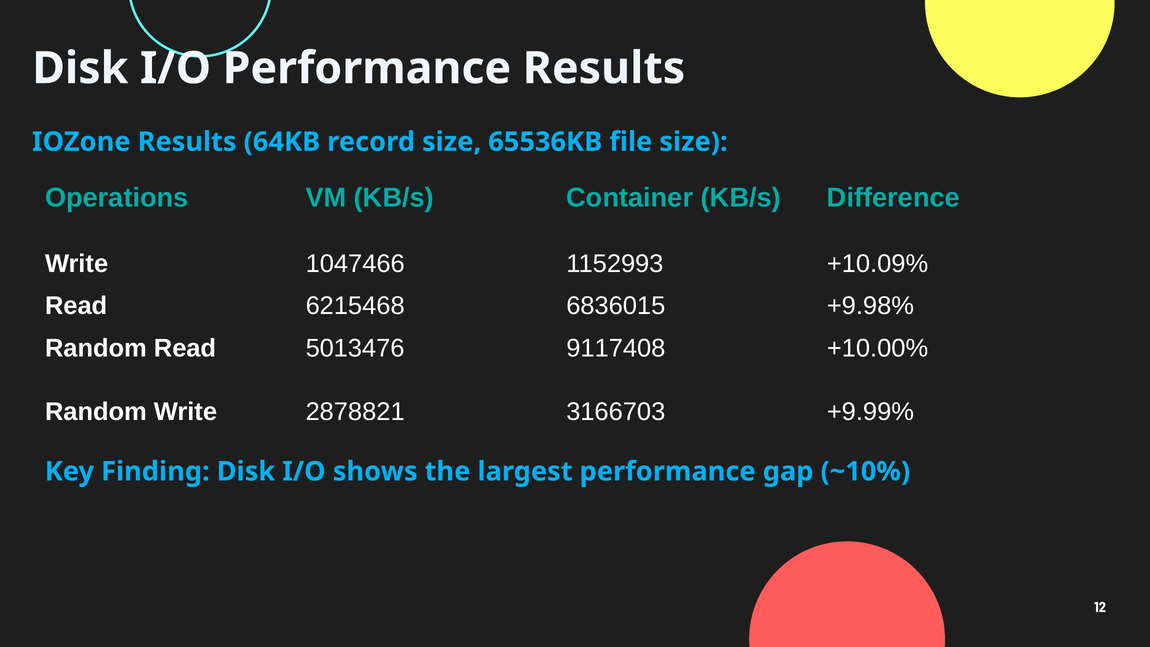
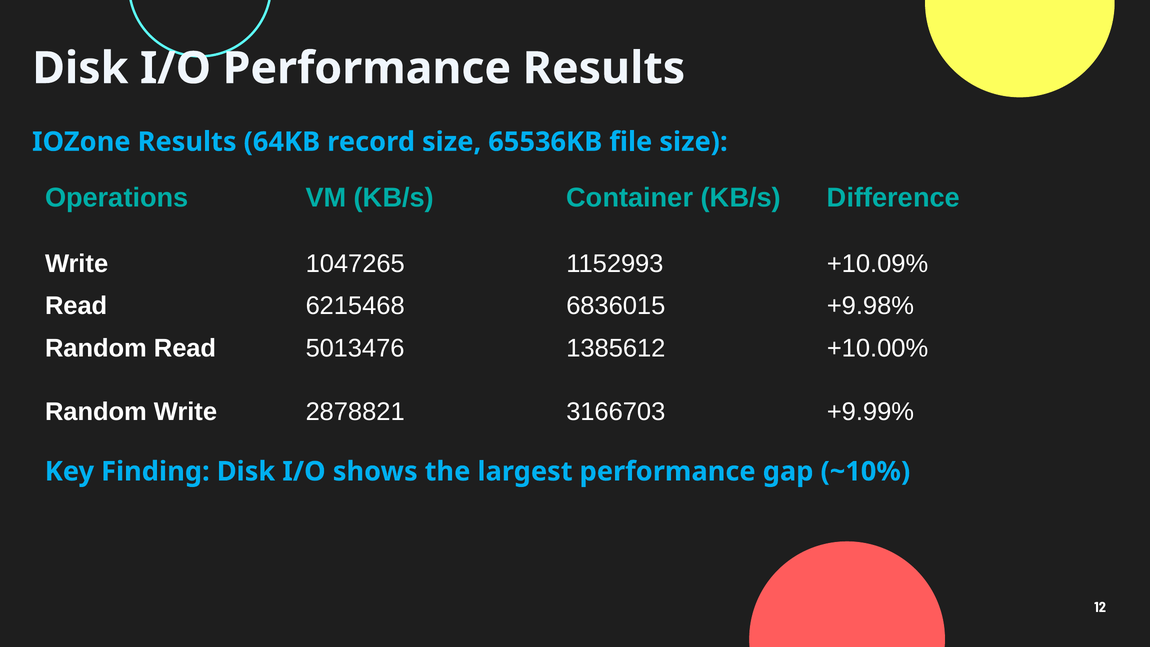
1047466: 1047466 -> 1047265
9117408: 9117408 -> 1385612
